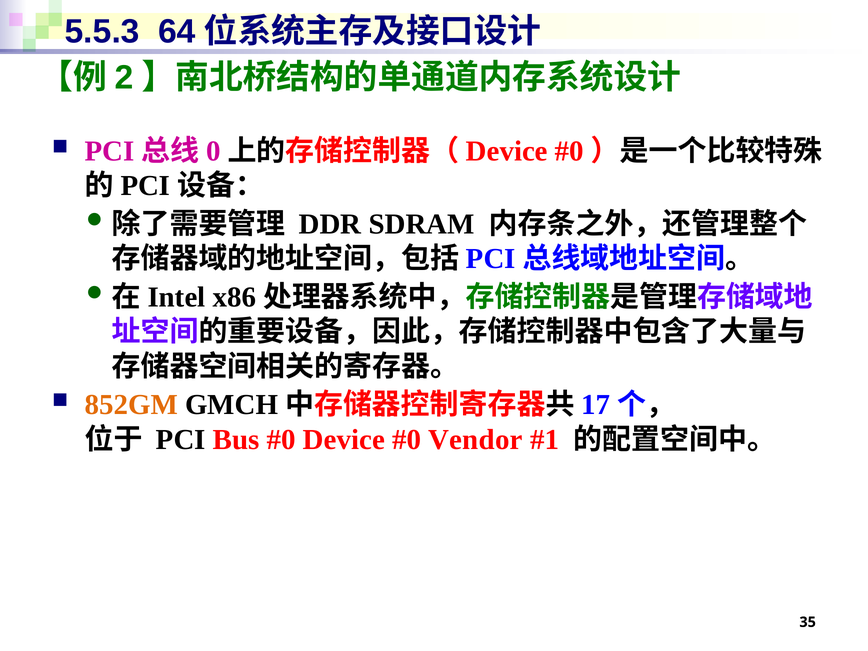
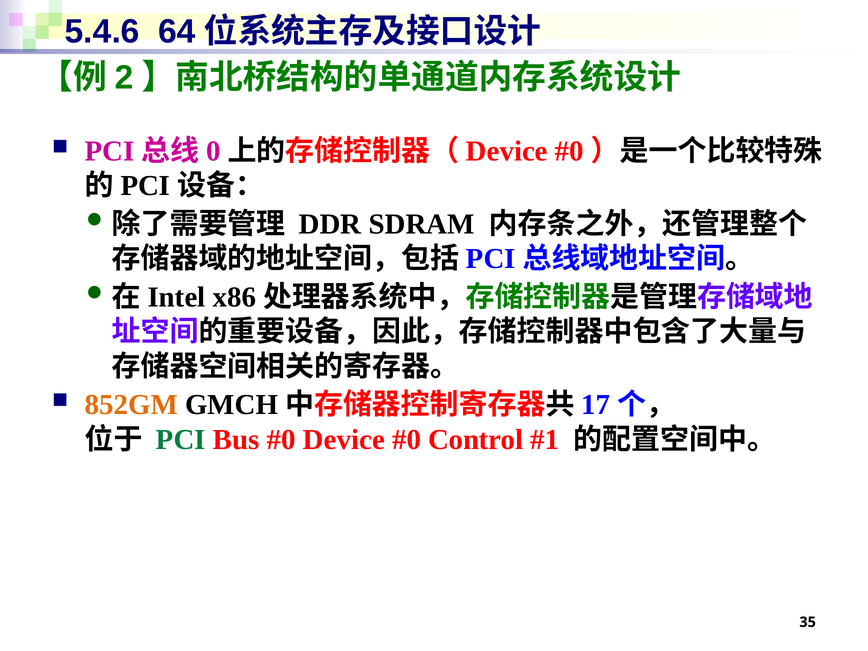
5.5.3: 5.5.3 -> 5.4.6
PCI colour: black -> green
Vendor: Vendor -> Control
